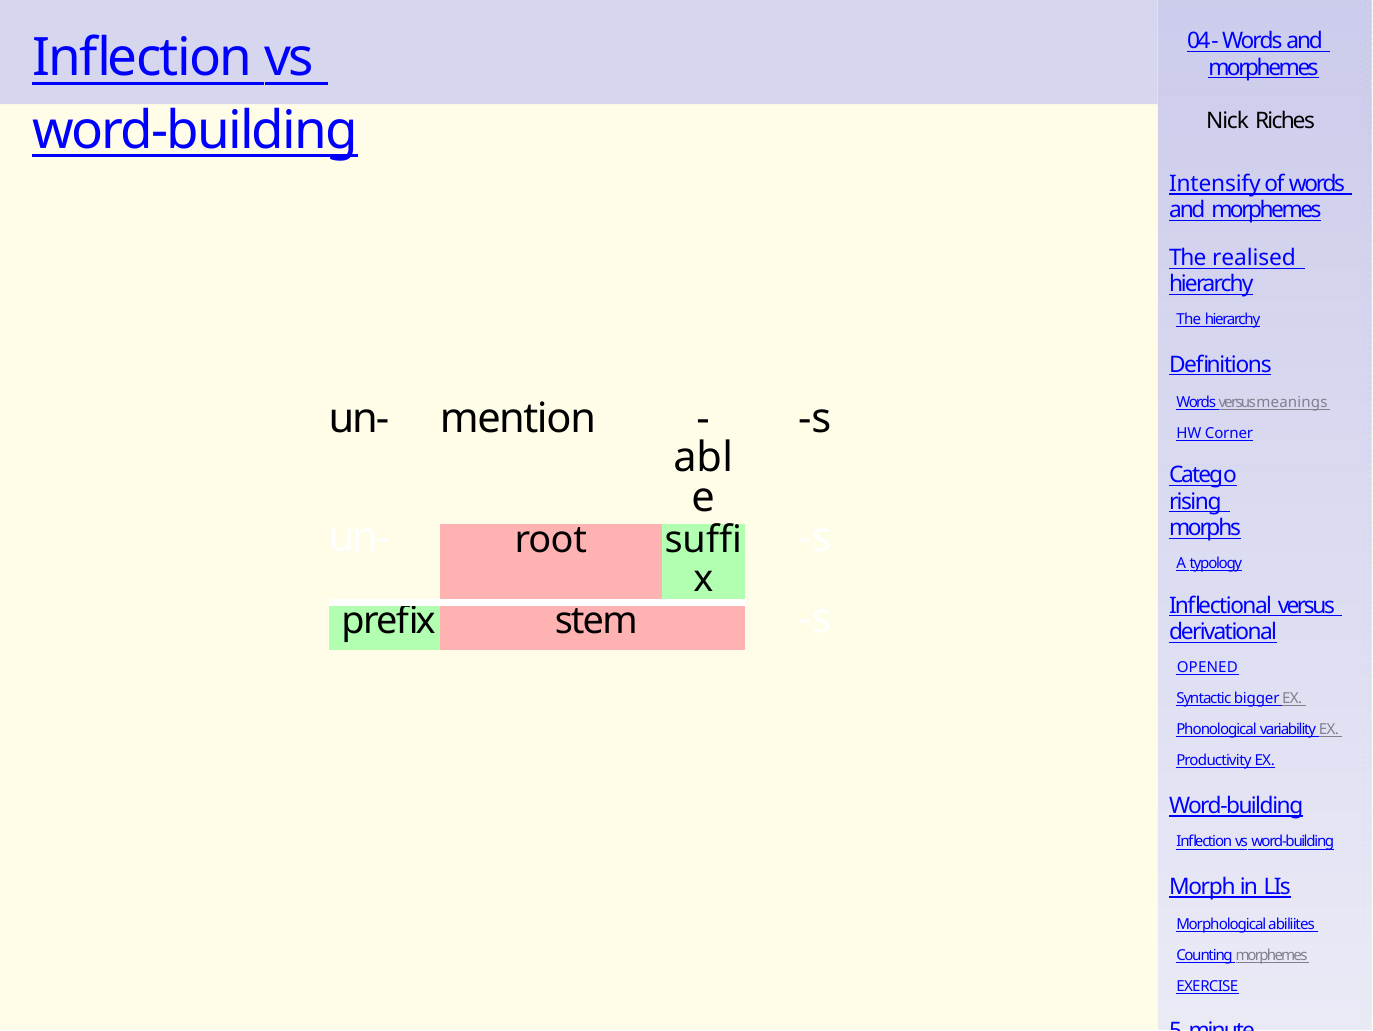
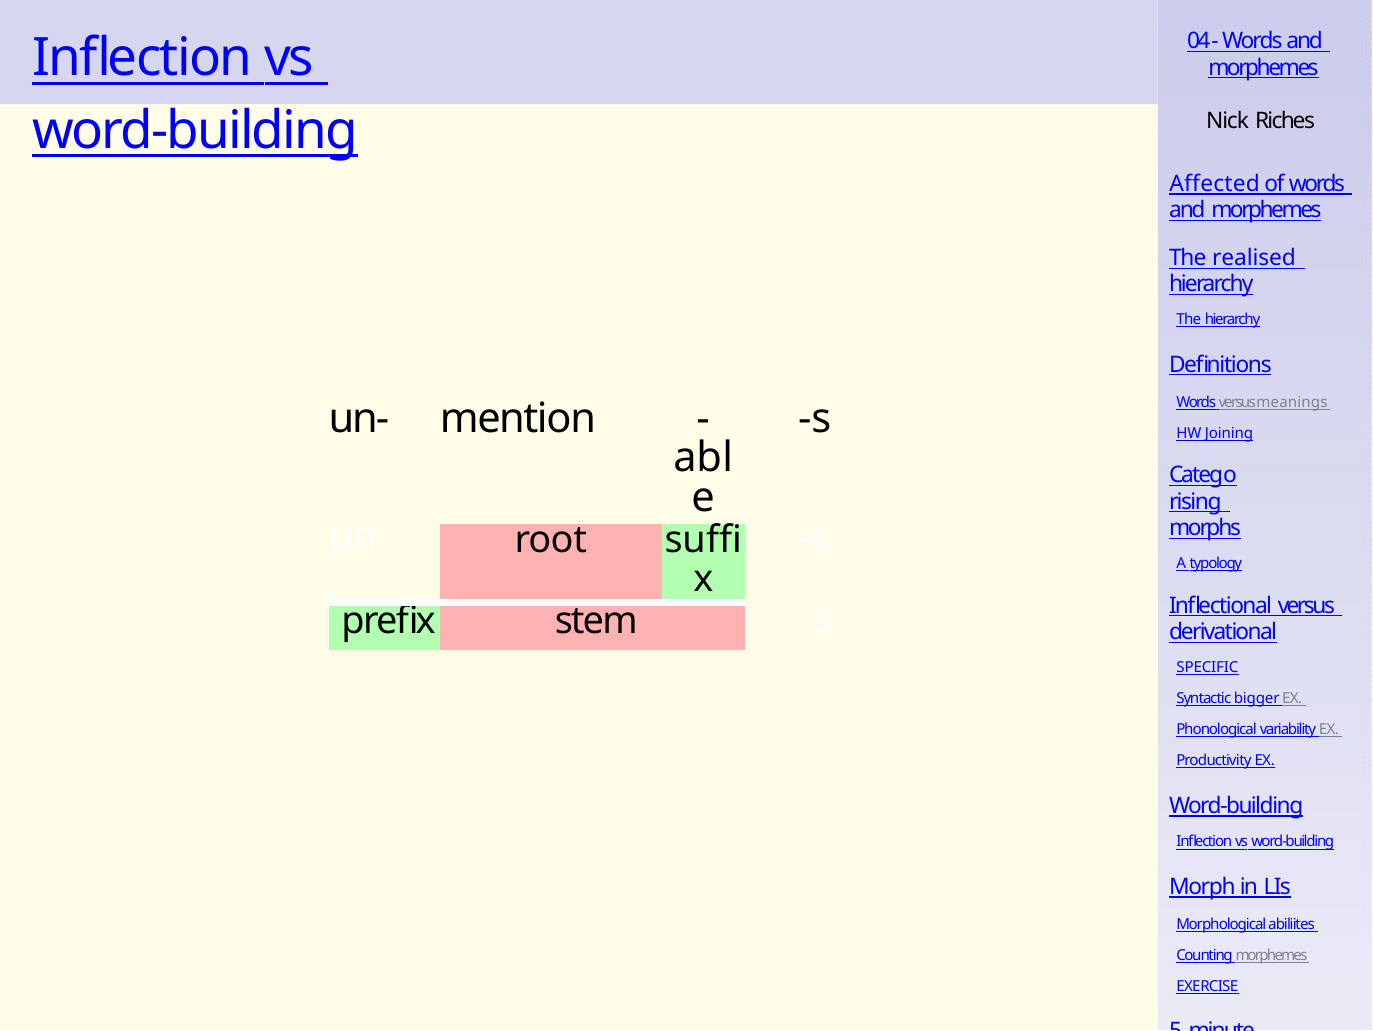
Intensify: Intensify -> Affected
Corner: Corner -> Joining
OPENED: OPENED -> SPECIFIC
